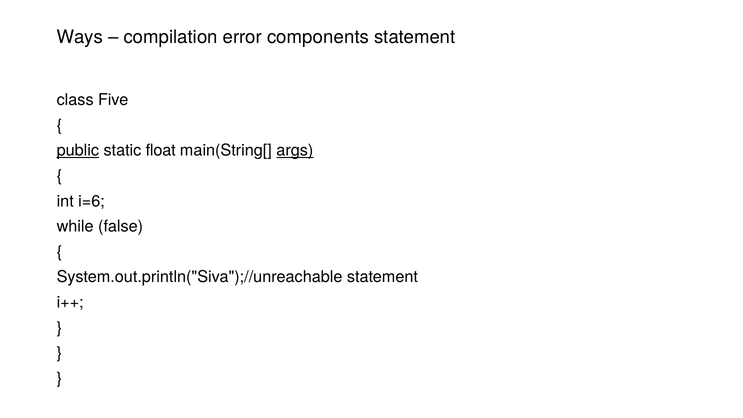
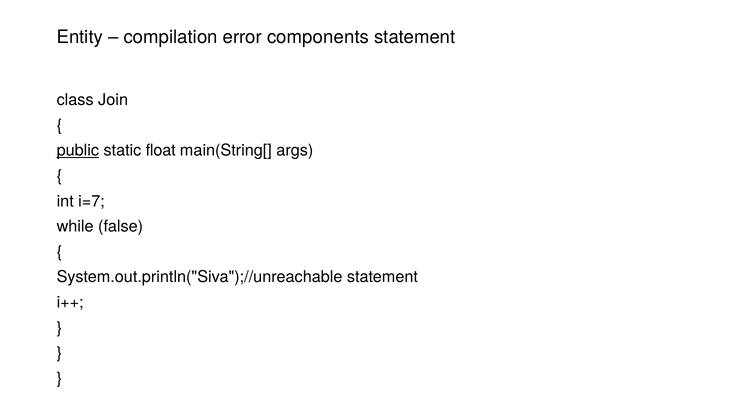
Ways: Ways -> Entity
Five: Five -> Join
args underline: present -> none
i=6: i=6 -> i=7
